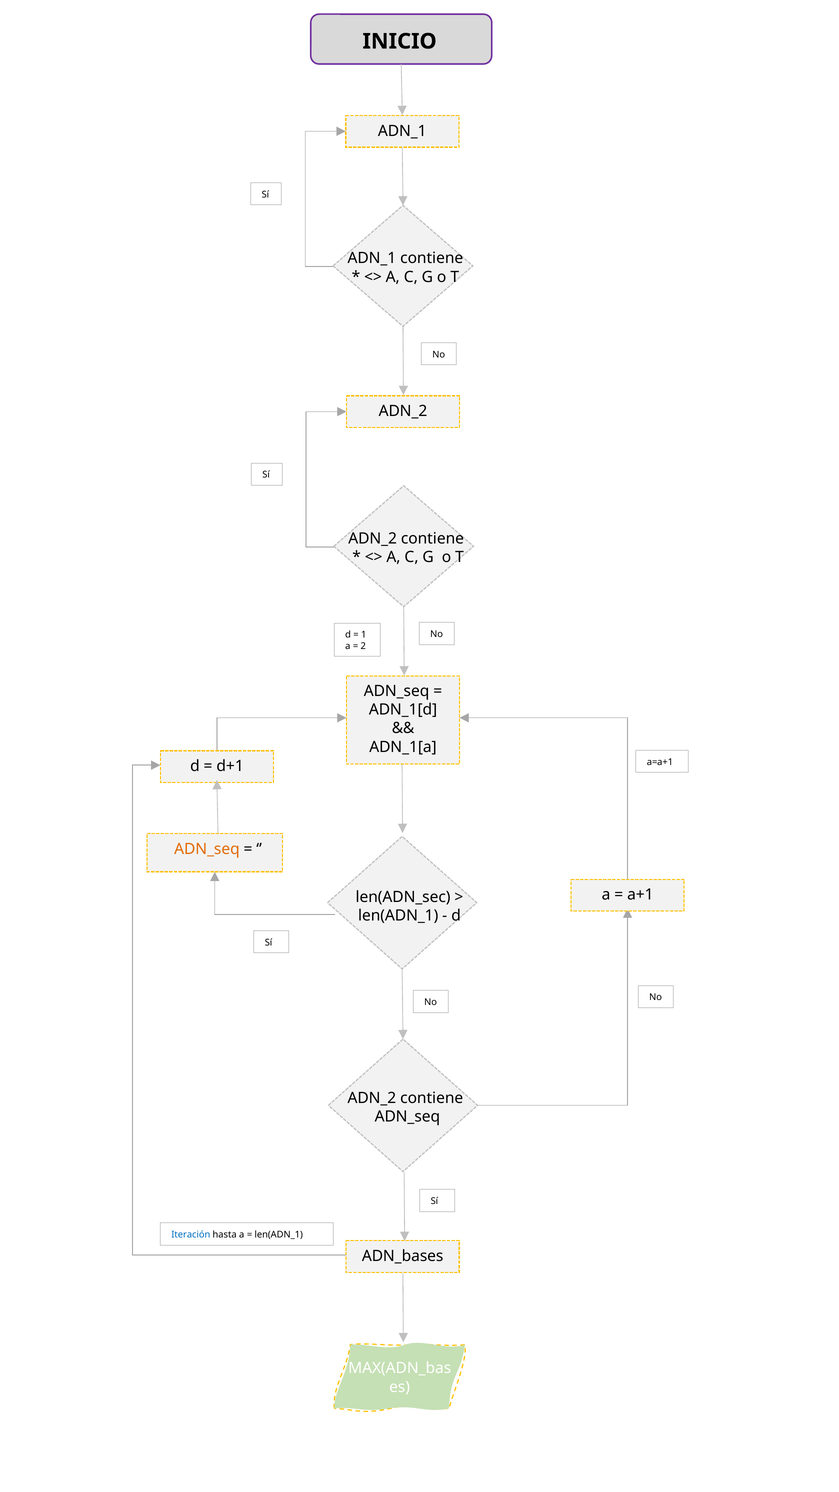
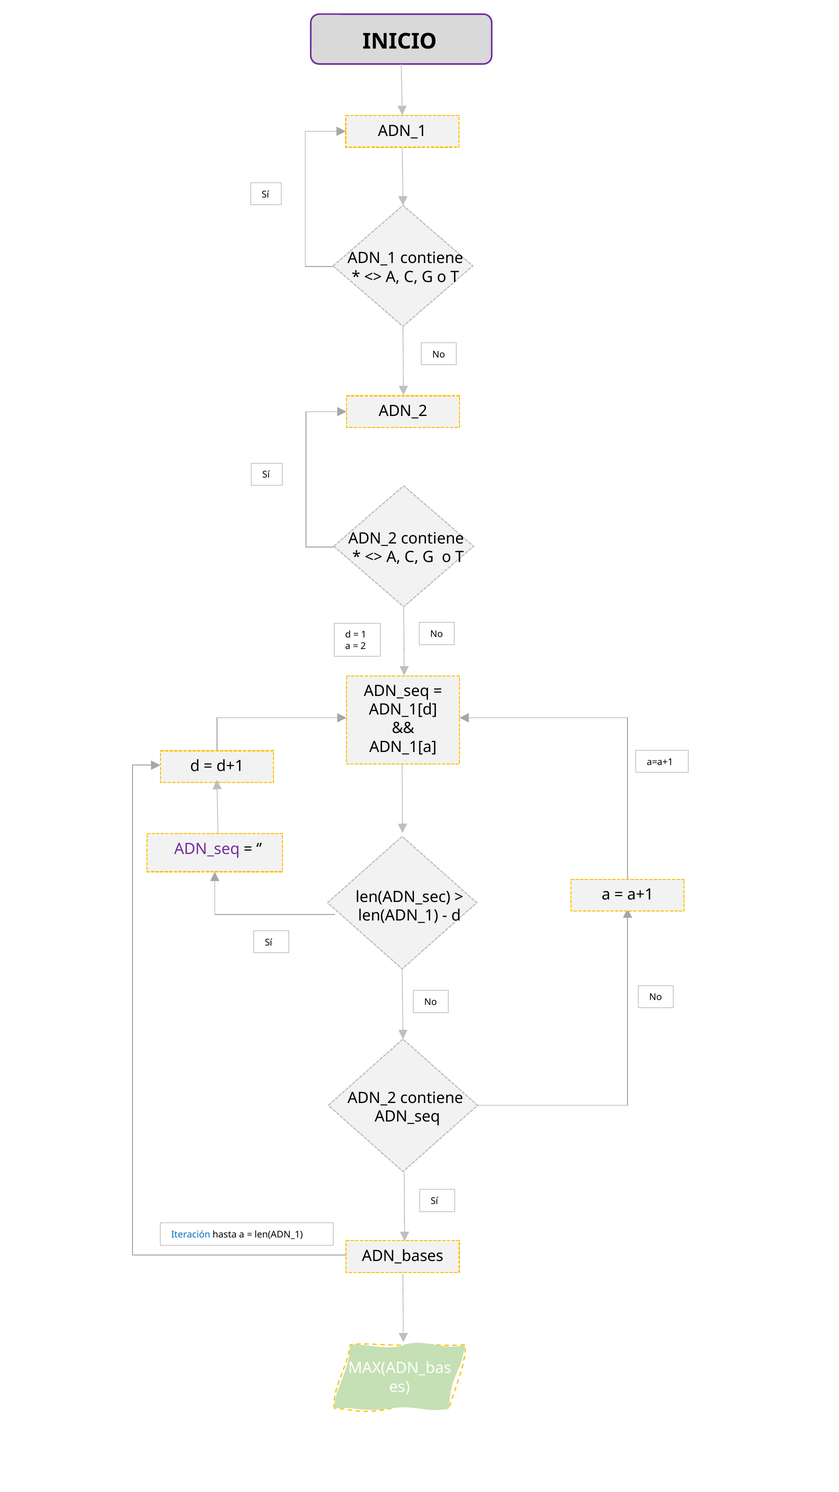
ADN_seq at (207, 849) colour: orange -> purple
